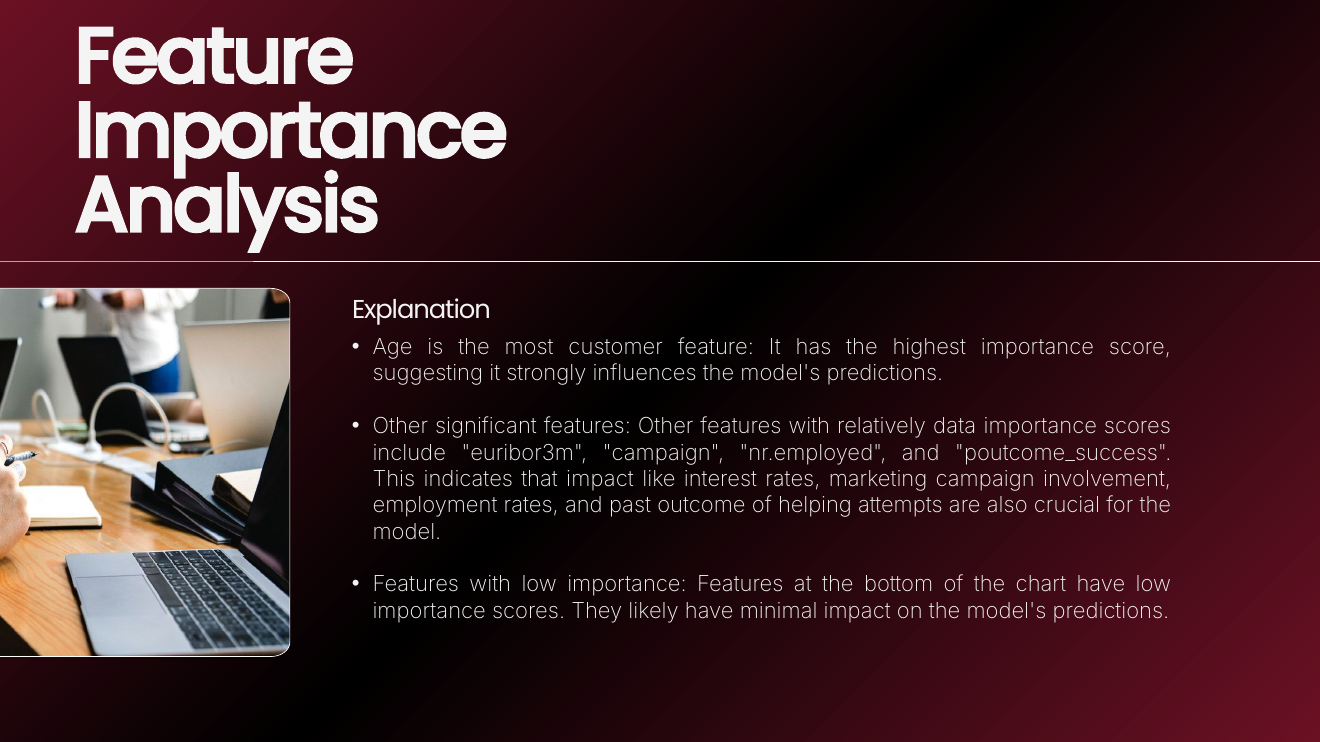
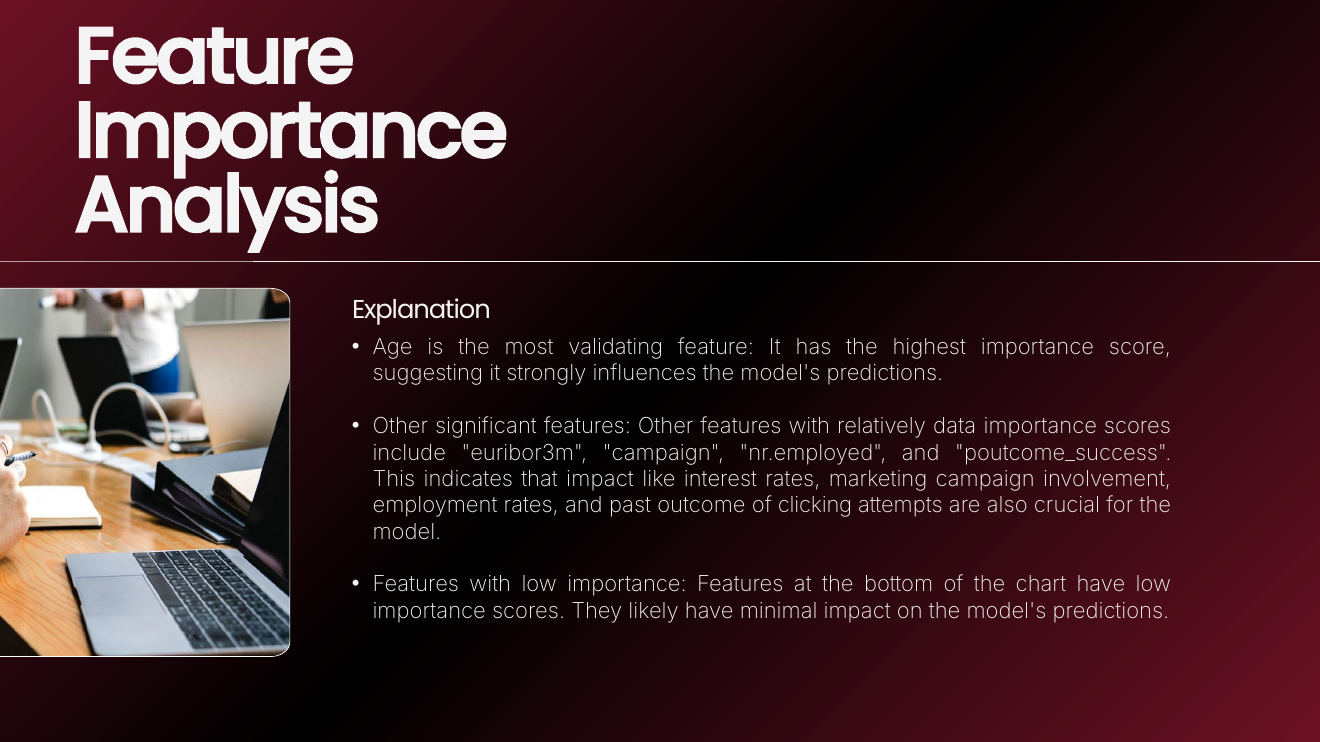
customer: customer -> validating
helping: helping -> clicking
